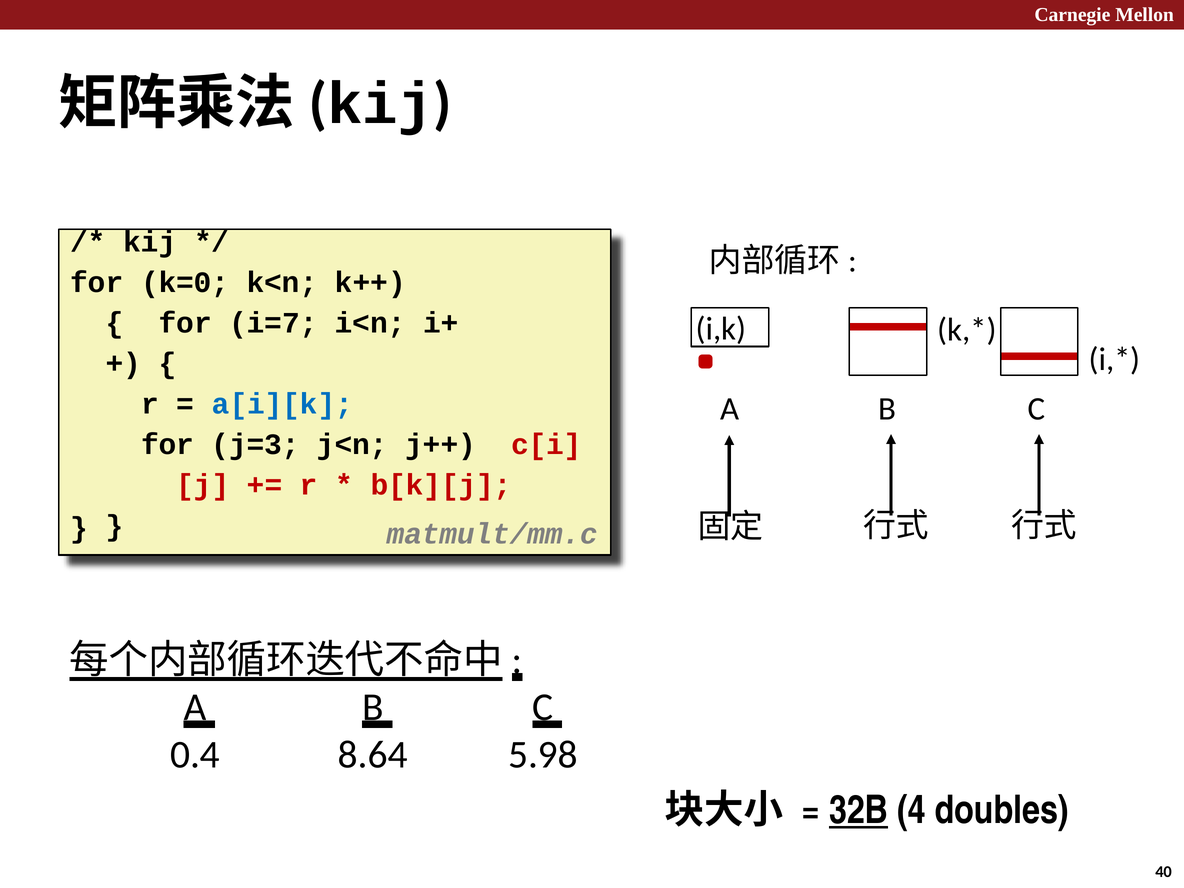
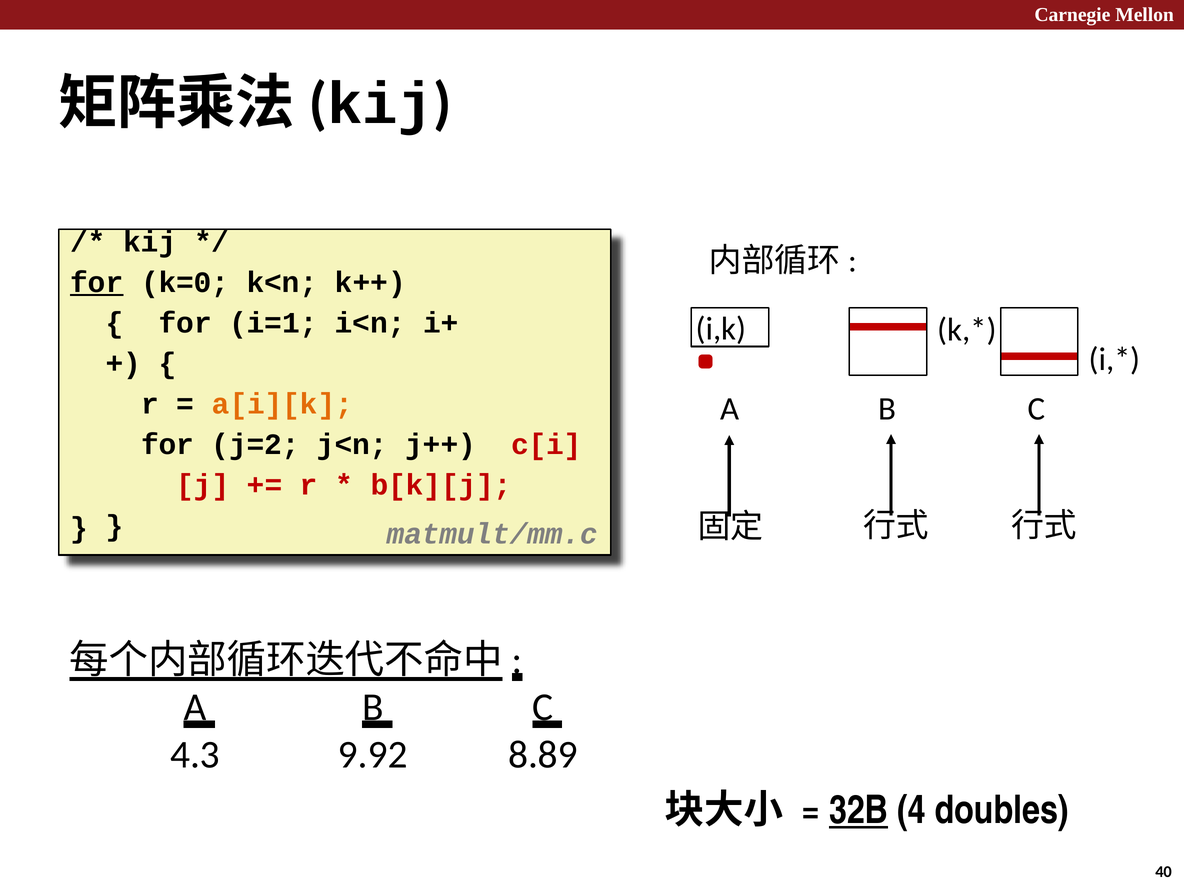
for at (97, 282) underline: none -> present
i=7: i=7 -> i=1
a[i][k colour: blue -> orange
j=3: j=3 -> j=2
0.4: 0.4 -> 4.3
8.64: 8.64 -> 9.92
5.98: 5.98 -> 8.89
